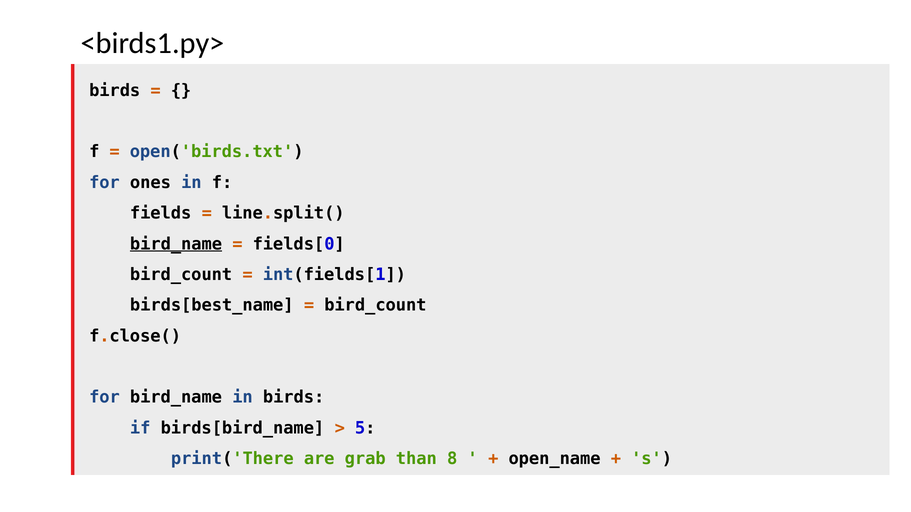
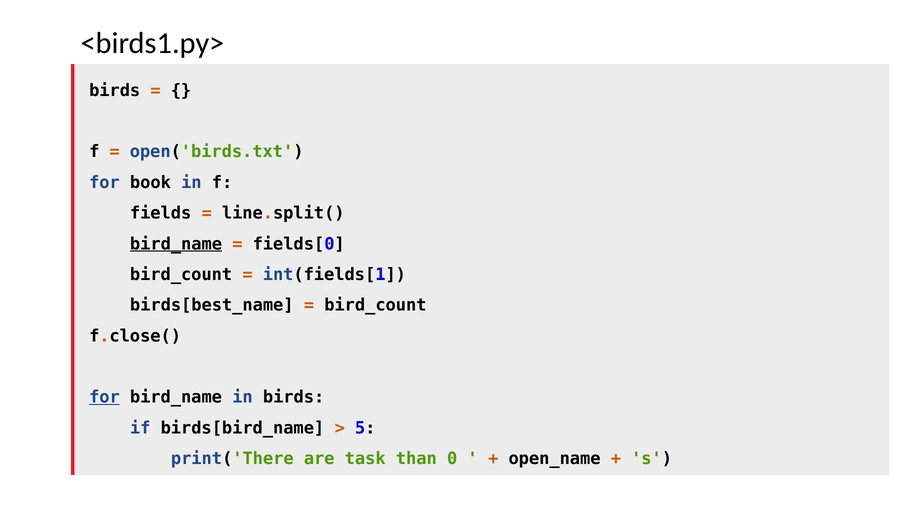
ones: ones -> book
for at (104, 398) underline: none -> present
grab: grab -> task
8: 8 -> 0
